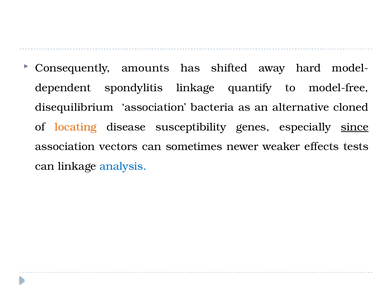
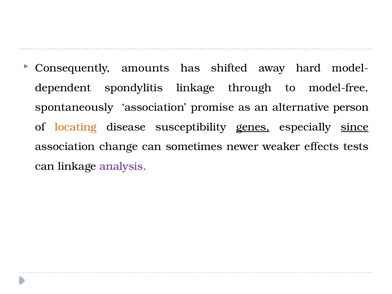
quantify: quantify -> through
disequilibrium: disequilibrium -> spontaneously
bacteria: bacteria -> promise
cloned: cloned -> person
genes underline: none -> present
vectors: vectors -> change
analysis colour: blue -> purple
